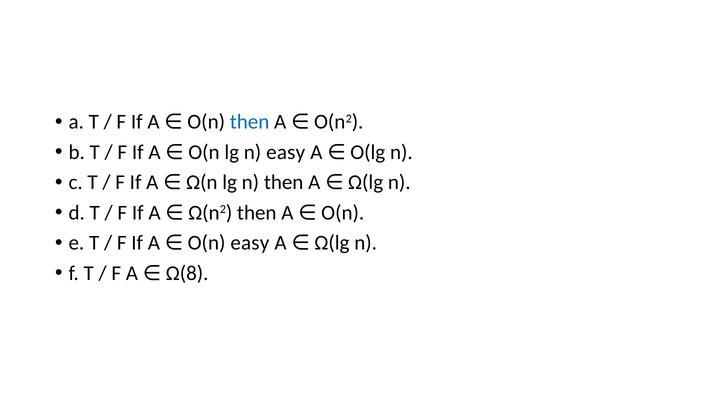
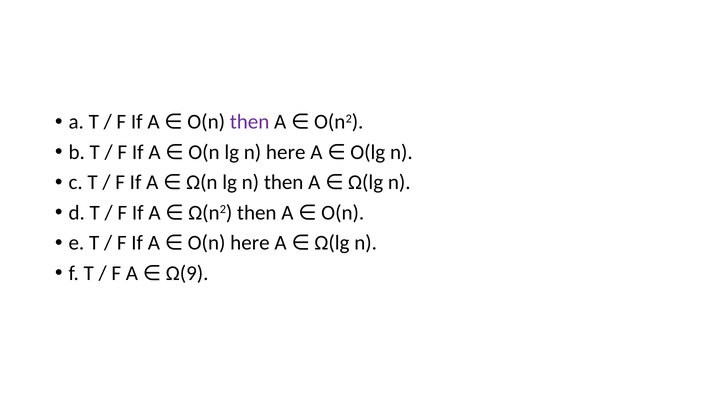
then at (250, 122) colour: blue -> purple
n easy: easy -> here
O(n easy: easy -> here
Ω(8: Ω(8 -> Ω(9
